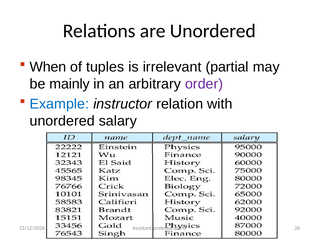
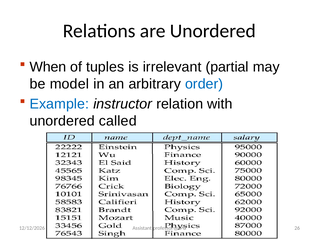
mainly: mainly -> model
order colour: purple -> blue
salary: salary -> called
